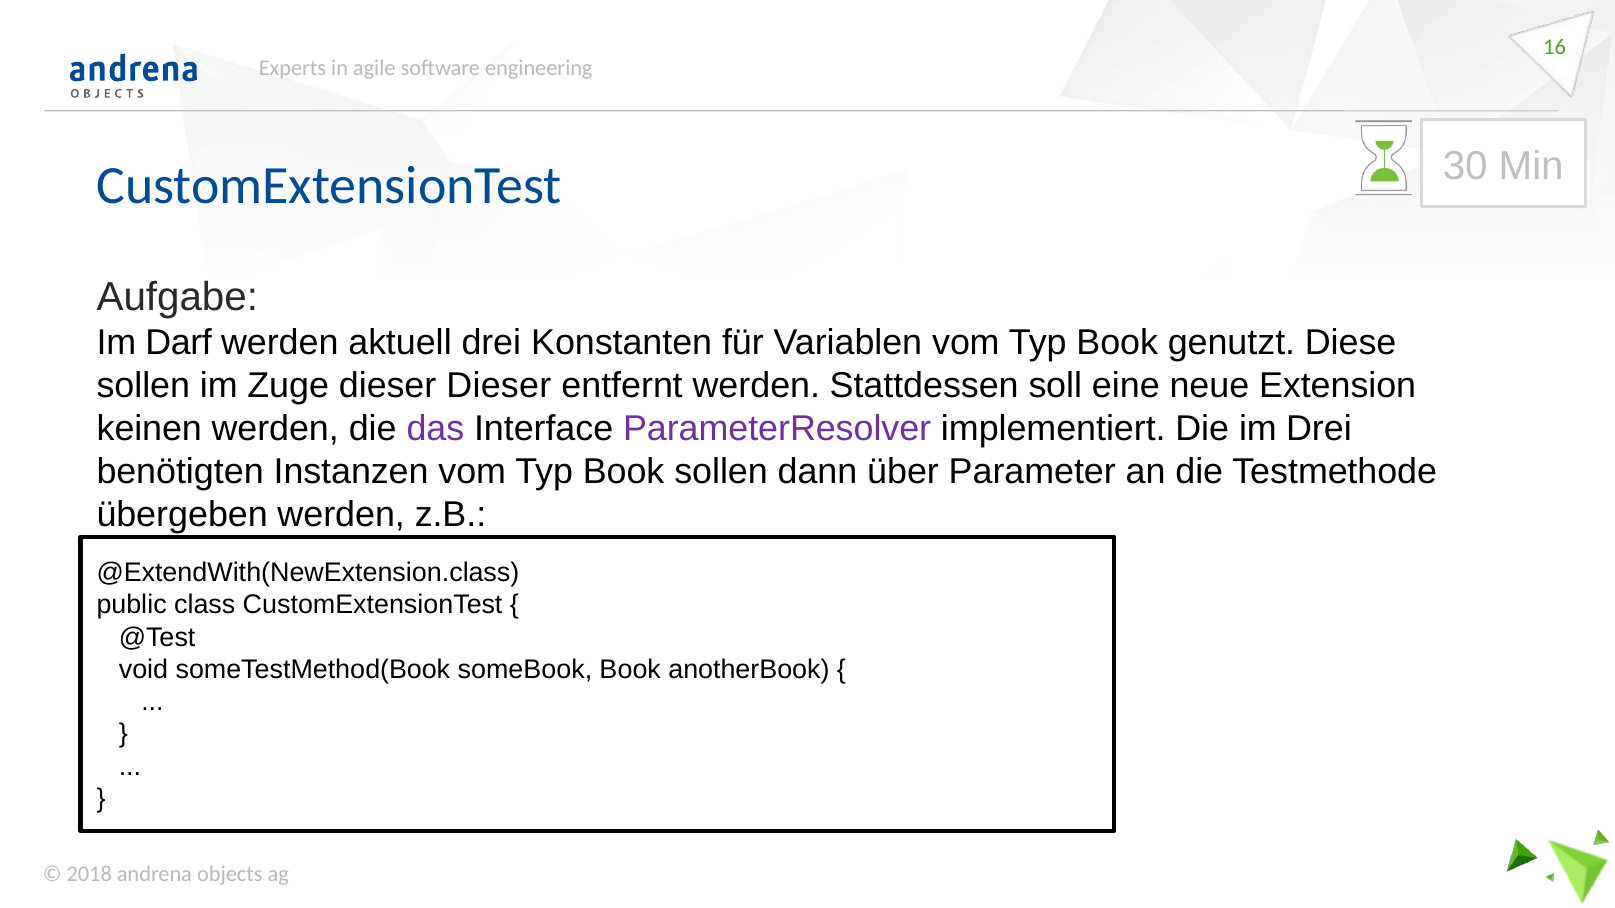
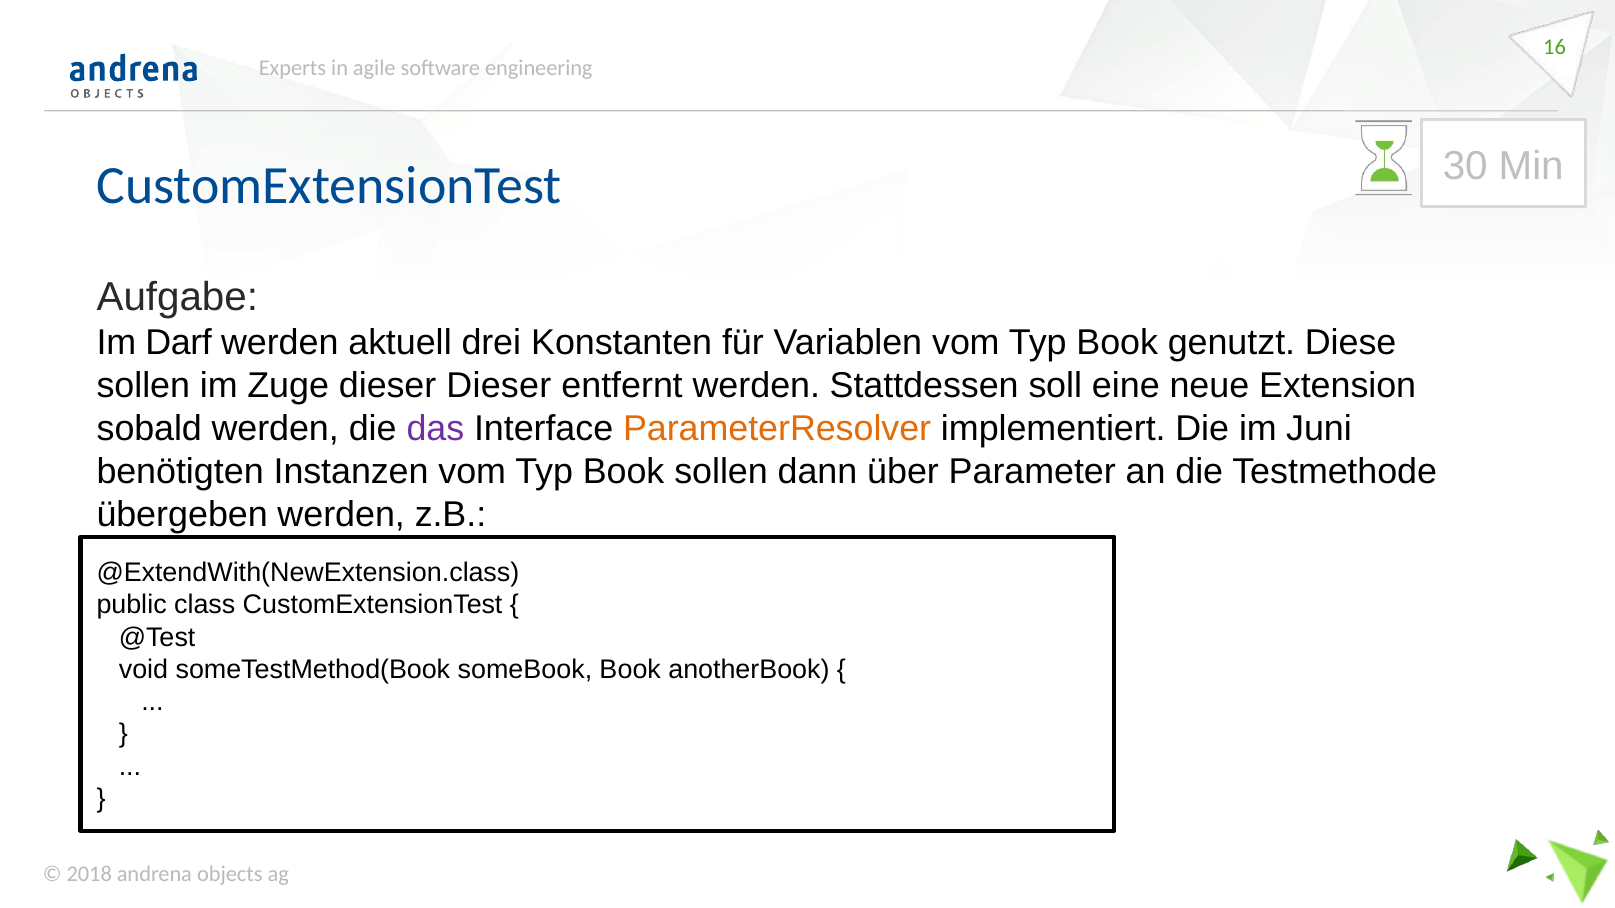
keinen: keinen -> sobald
ParameterResolver colour: purple -> orange
im Drei: Drei -> Juni
